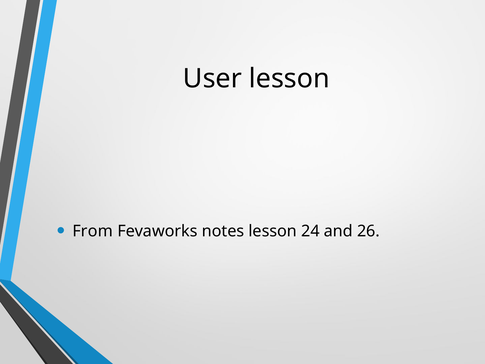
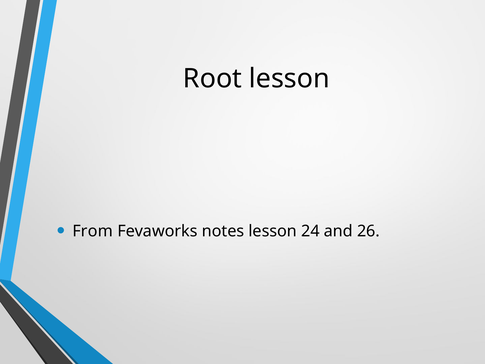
User: User -> Root
